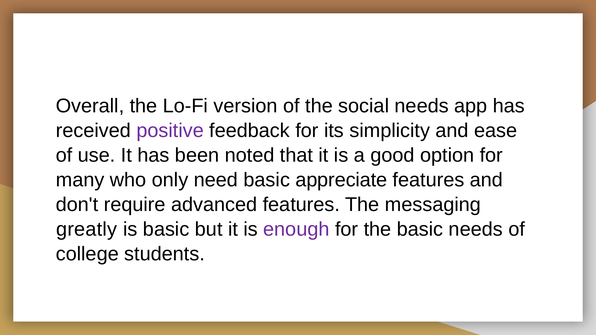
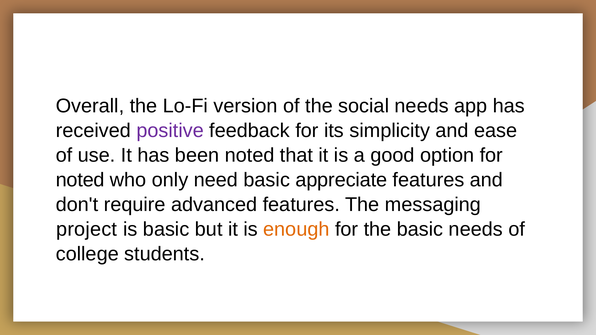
many at (80, 180): many -> noted
greatly: greatly -> project
enough colour: purple -> orange
